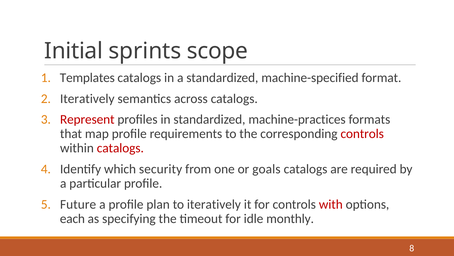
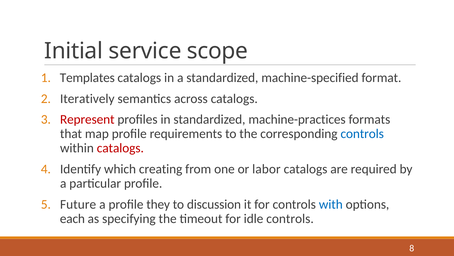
sprints: sprints -> service
controls at (362, 134) colour: red -> blue
security: security -> creating
goals: goals -> labor
plan: plan -> they
to iteratively: iteratively -> discussion
with colour: red -> blue
idle monthly: monthly -> controls
